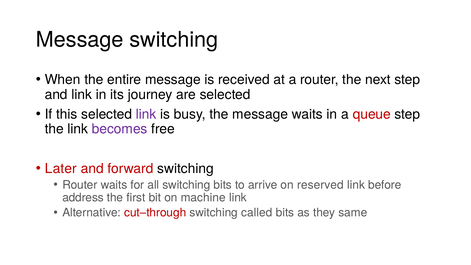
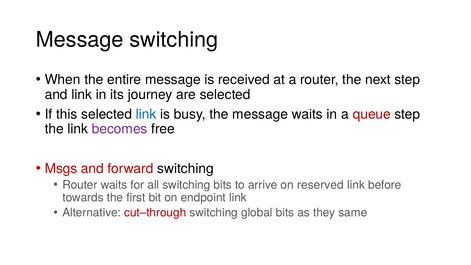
link at (146, 114) colour: purple -> blue
Later: Later -> Msgs
address: address -> towards
machine: machine -> endpoint
called: called -> global
